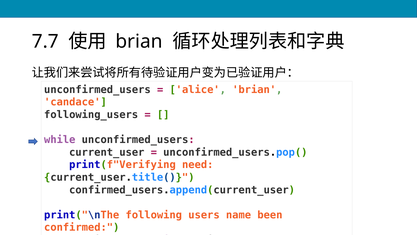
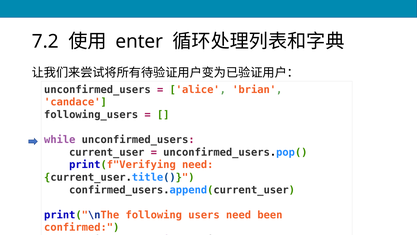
7.7: 7.7 -> 7.2
brian at (139, 41): brian -> enter
users name: name -> need
